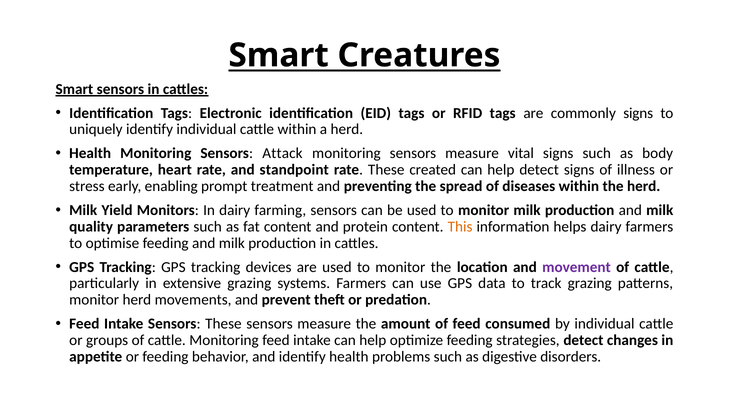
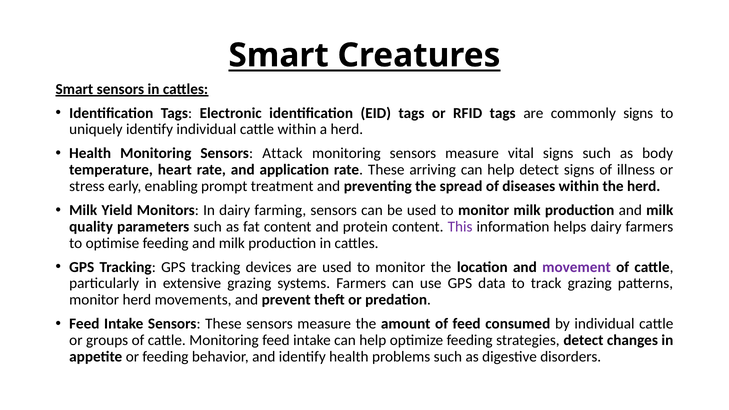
standpoint: standpoint -> application
created: created -> arriving
This colour: orange -> purple
